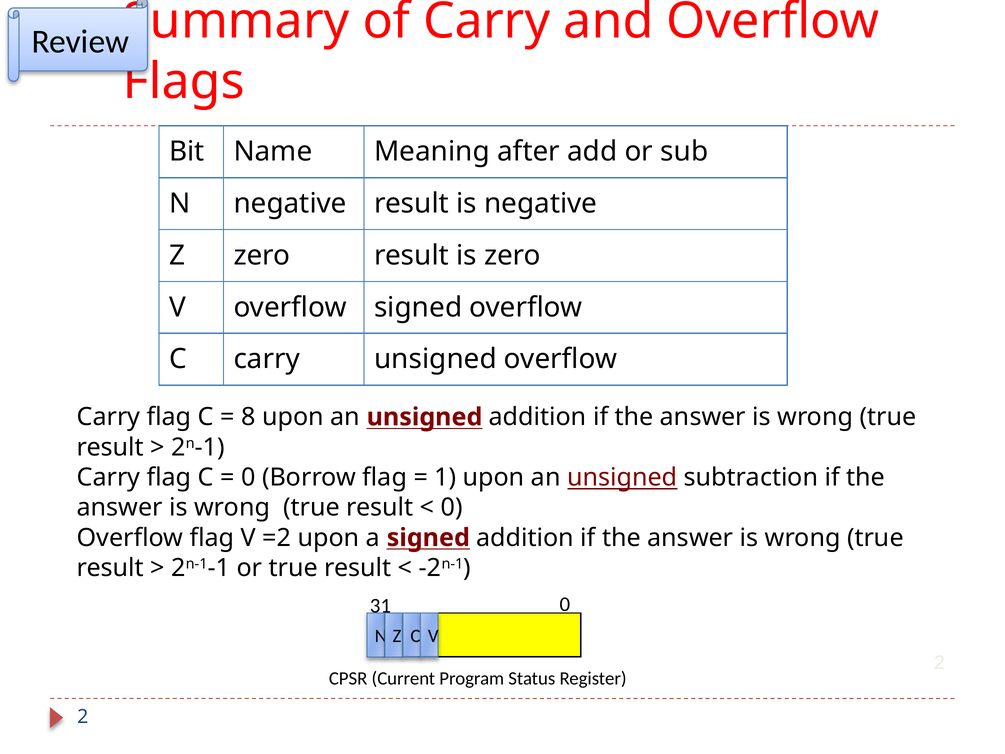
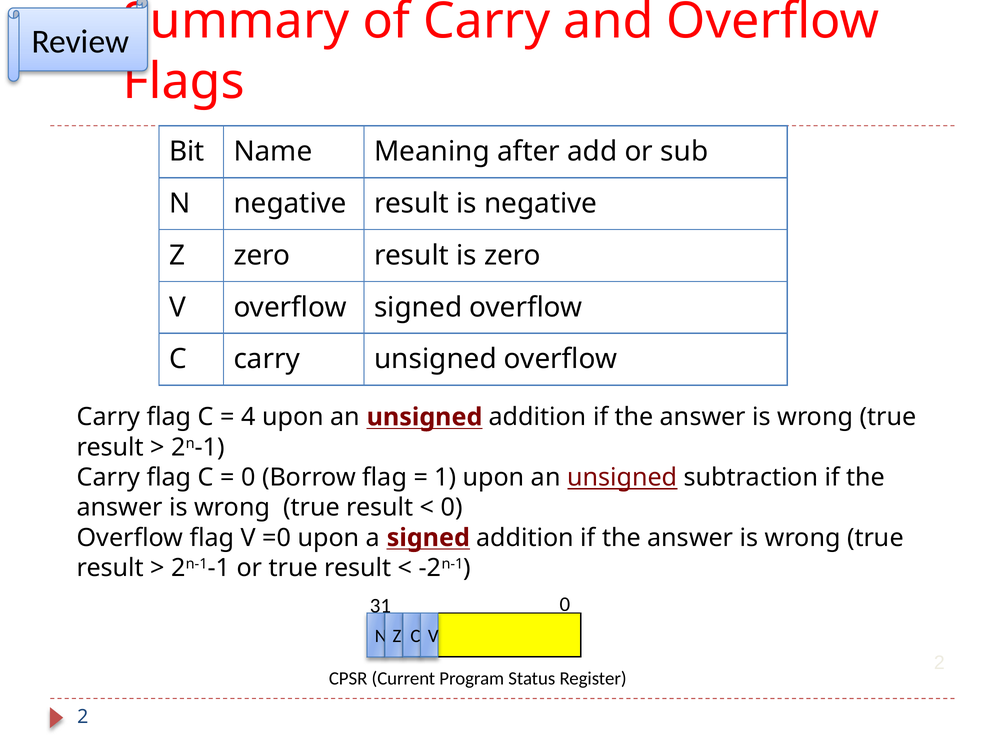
8: 8 -> 4
=2: =2 -> =0
